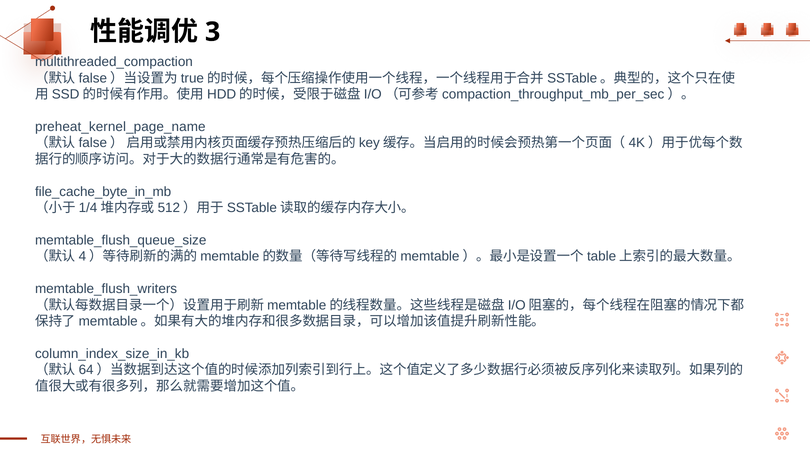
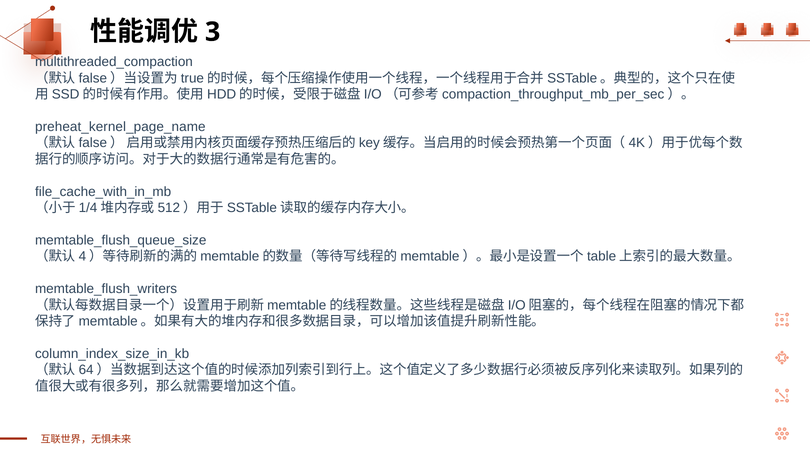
file_cache_byte_in_mb: file_cache_byte_in_mb -> file_cache_with_in_mb
